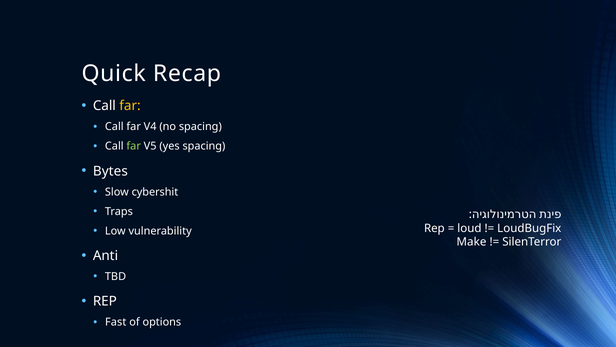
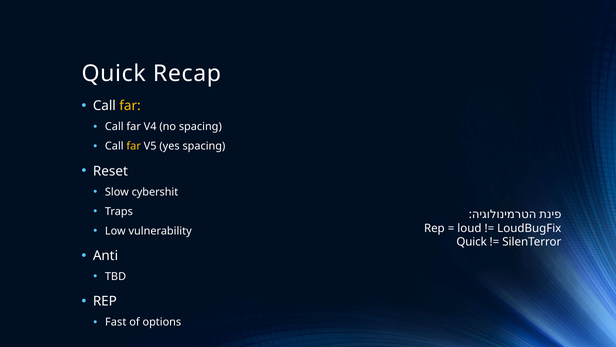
far at (134, 146) colour: light green -> yellow
Bytes: Bytes -> Reset
Make at (472, 242): Make -> Quick
